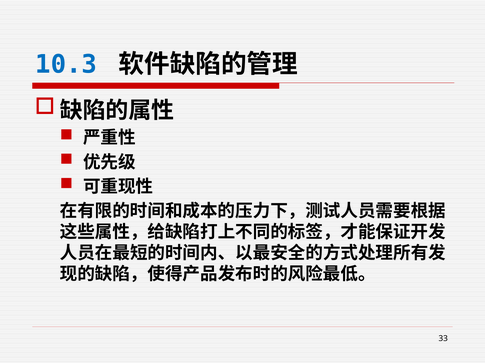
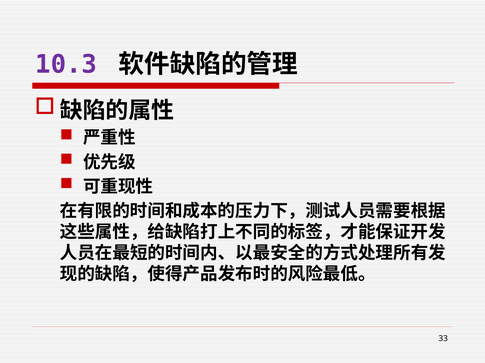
10.3 colour: blue -> purple
